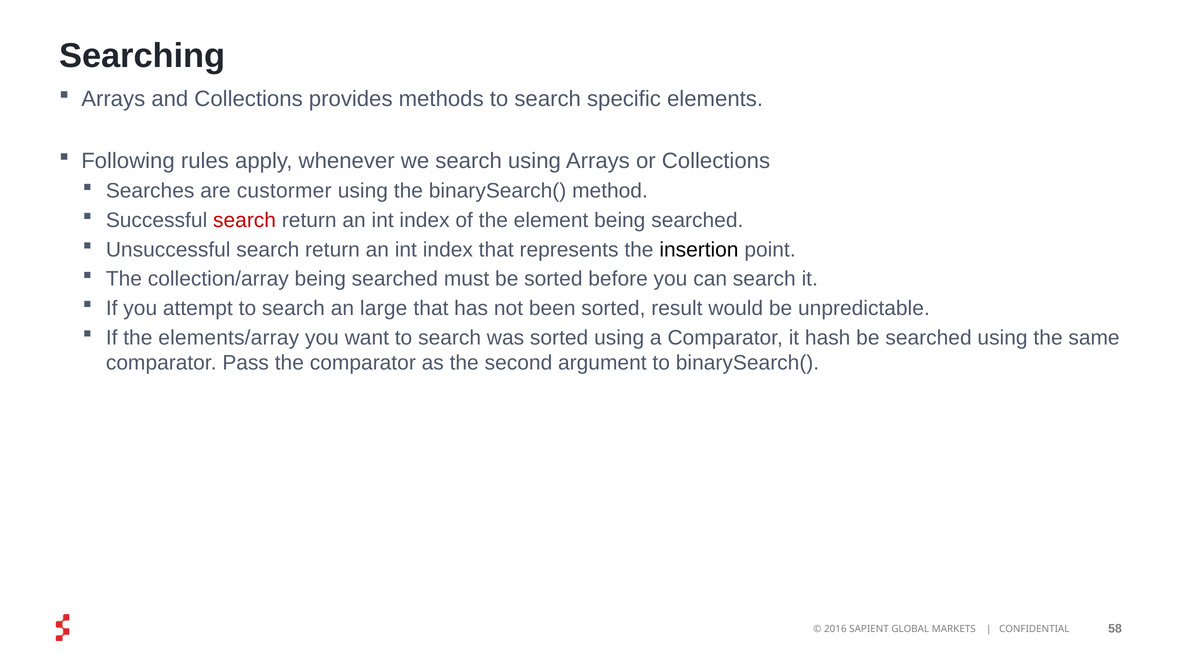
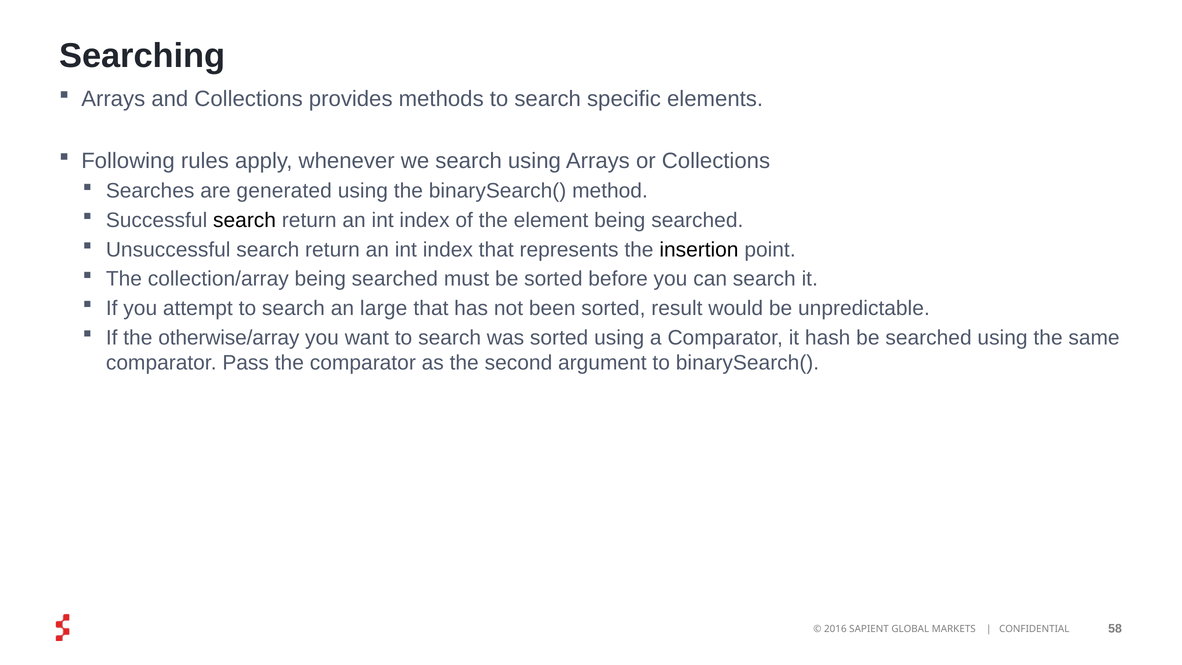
custormer: custormer -> generated
search at (245, 220) colour: red -> black
elements/array: elements/array -> otherwise/array
